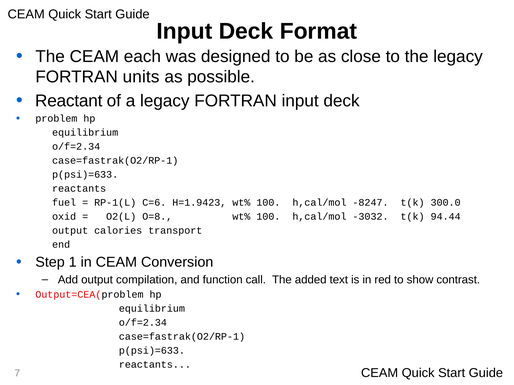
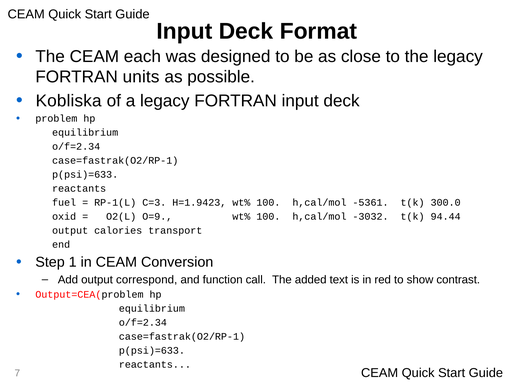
Reactant: Reactant -> Kobliska
C=6: C=6 -> C=3
-8247: -8247 -> -5361
O=8: O=8 -> O=9
compilation: compilation -> correspond
